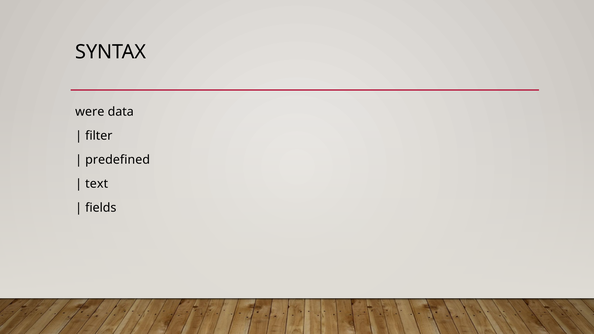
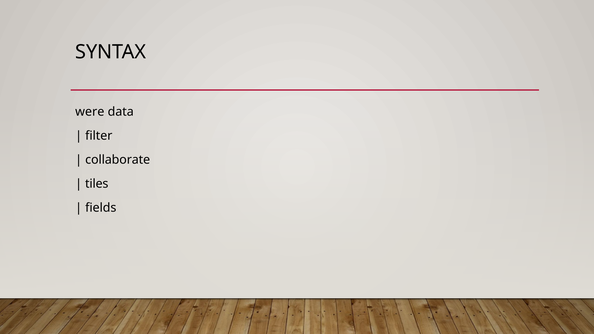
predefined: predefined -> collaborate
text: text -> tiles
